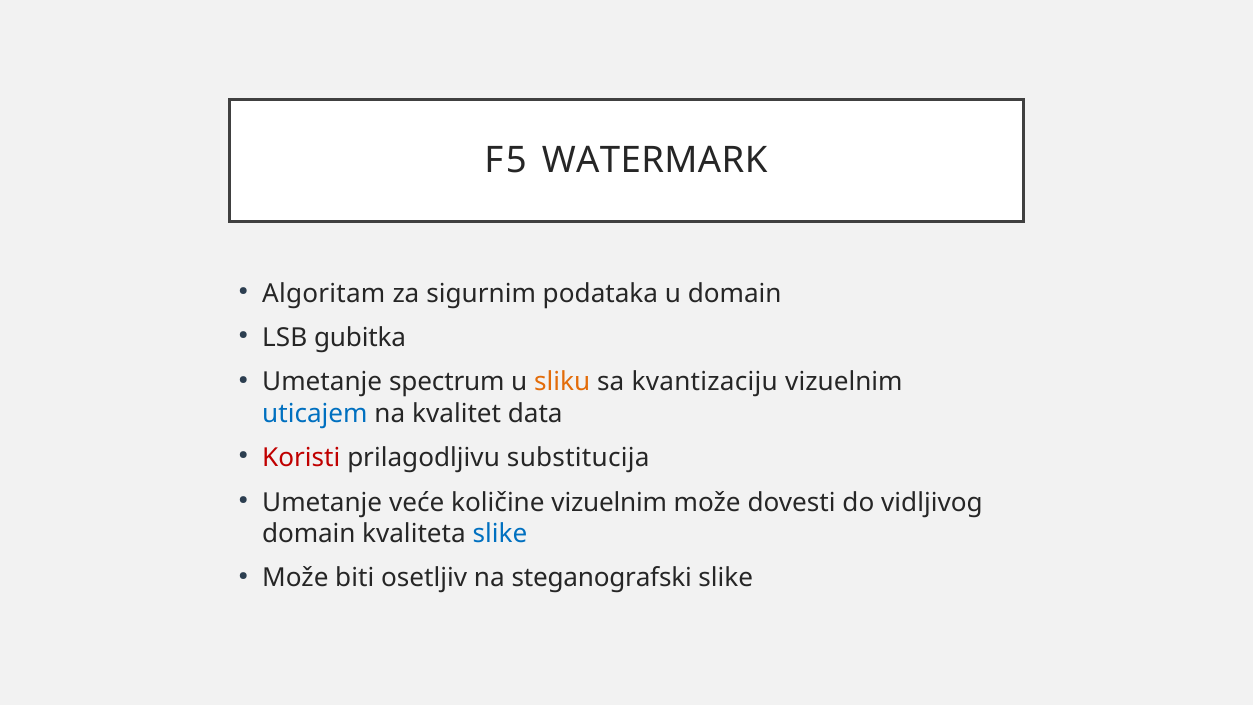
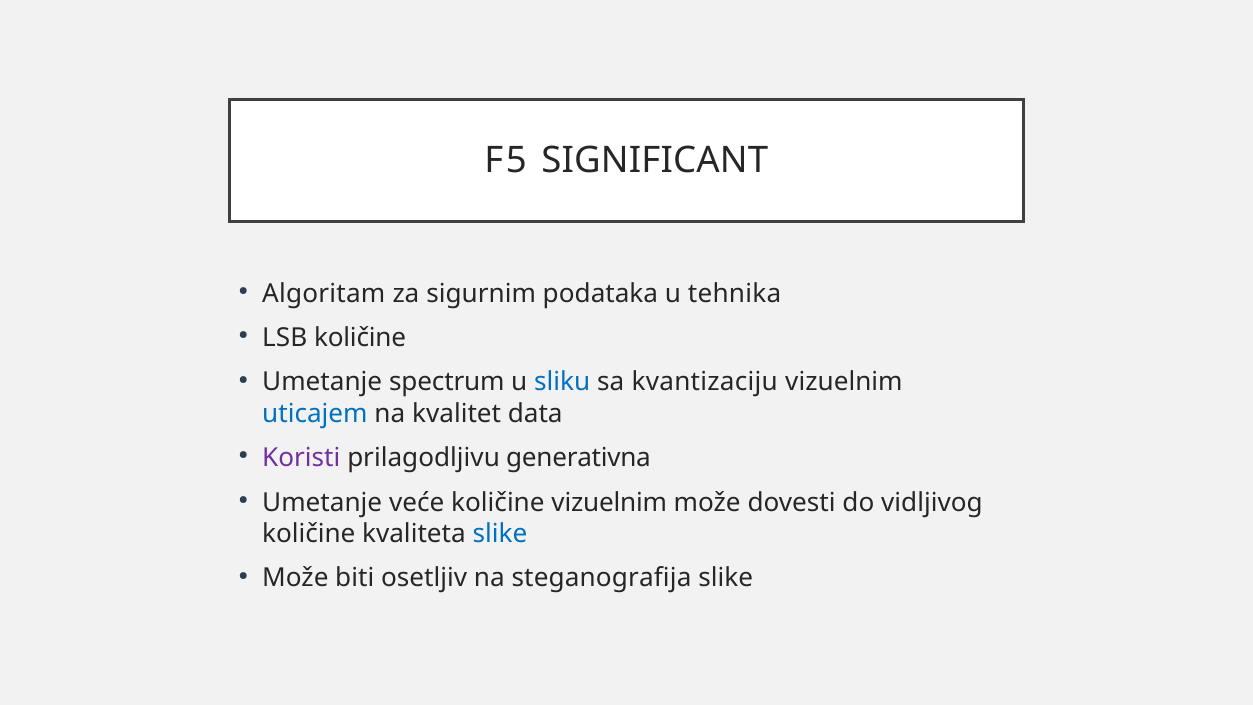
WATERMARK: WATERMARK -> SIGNIFICANT
u domain: domain -> tehnika
LSB gubitka: gubitka -> količine
sliku colour: orange -> blue
Koristi colour: red -> purple
substitucija: substitucija -> generativna
domain at (309, 534): domain -> količine
steganografski: steganografski -> steganografija
